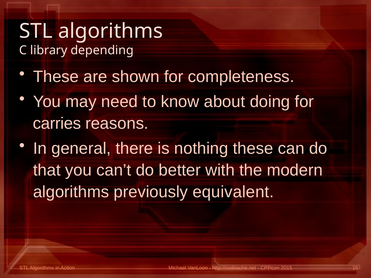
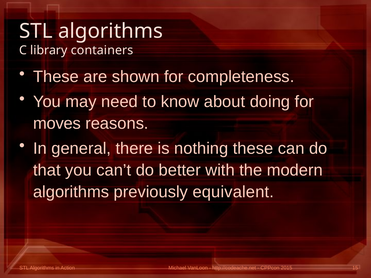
depending: depending -> containers
carries: carries -> moves
